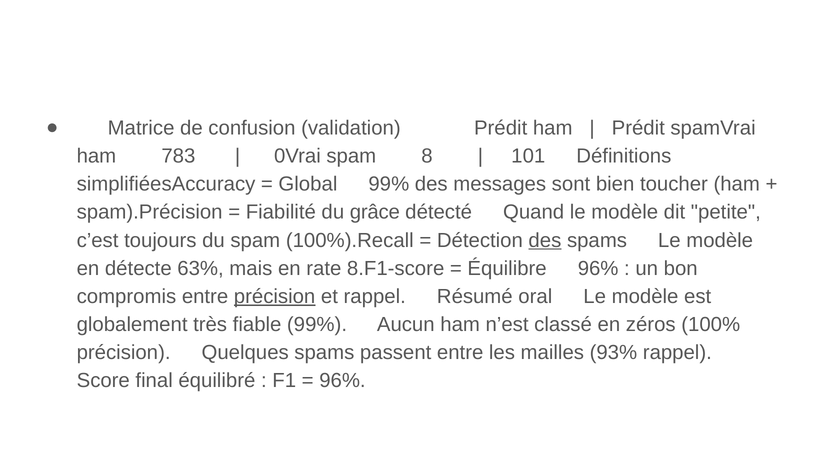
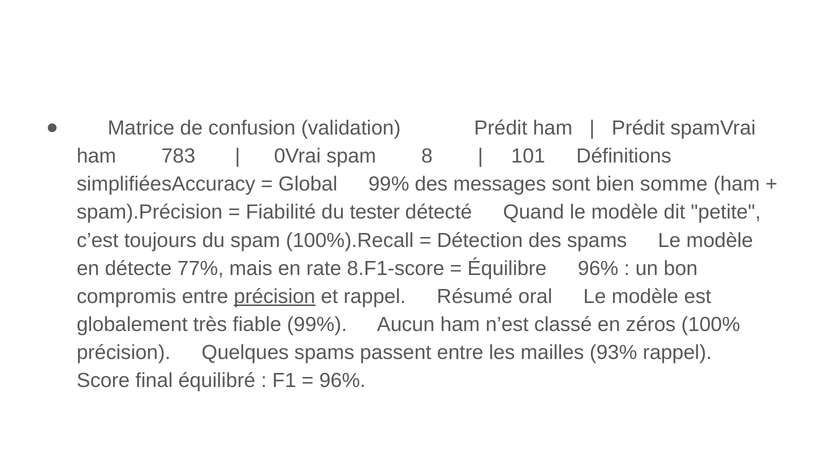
toucher: toucher -> somme
grâce: grâce -> tester
des at (545, 241) underline: present -> none
63%: 63% -> 77%
